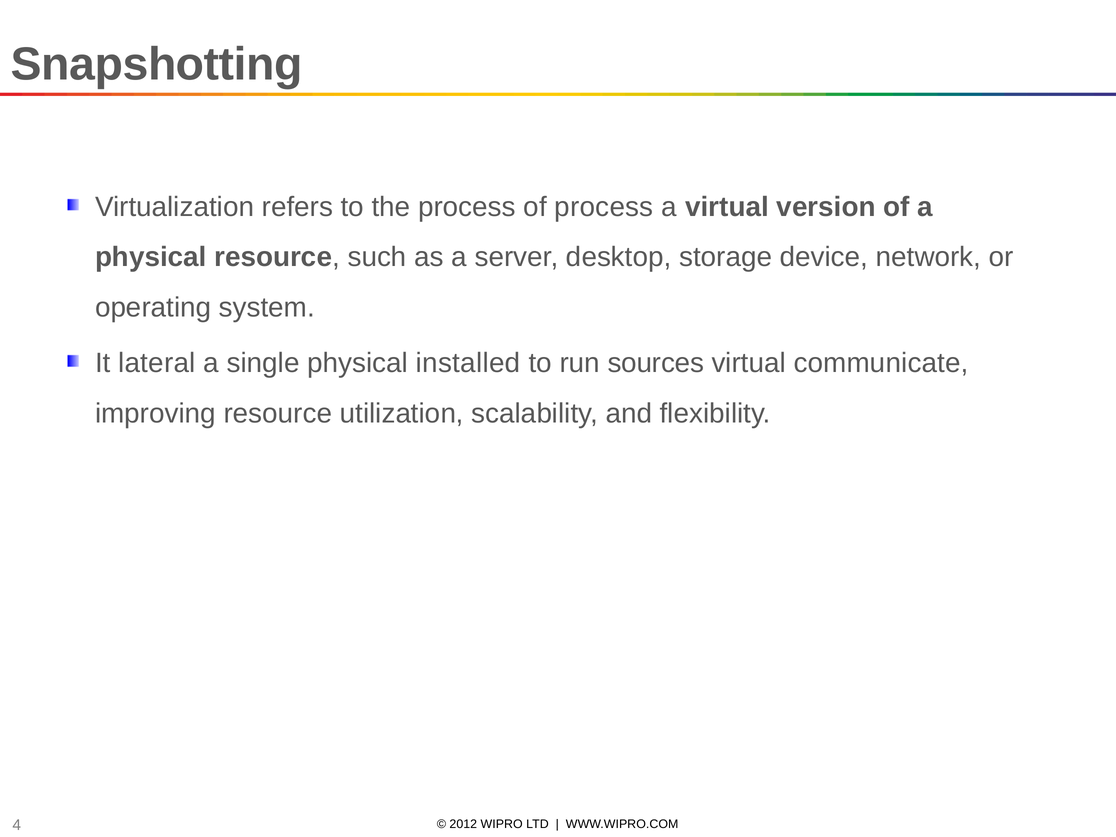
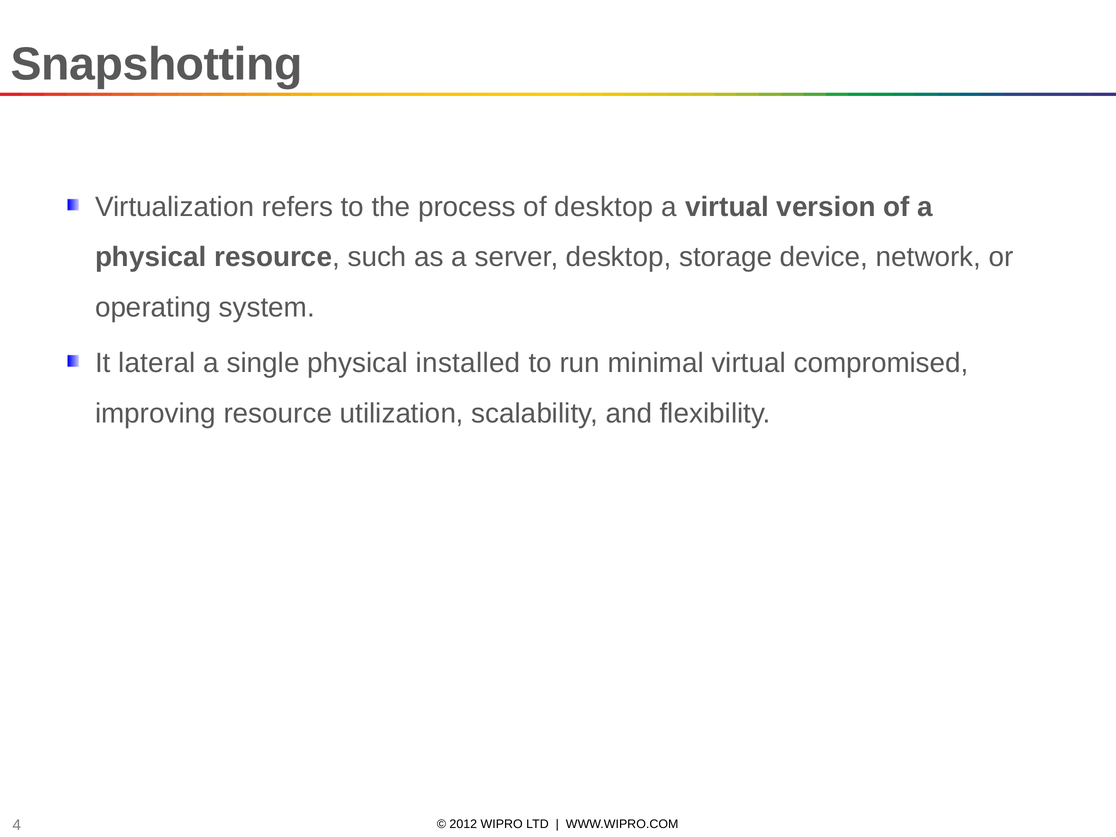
of process: process -> desktop
sources: sources -> minimal
communicate: communicate -> compromised
